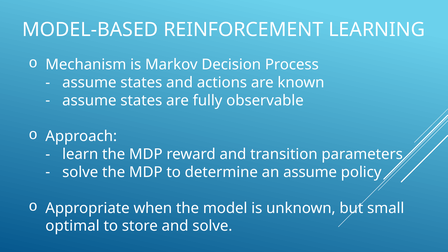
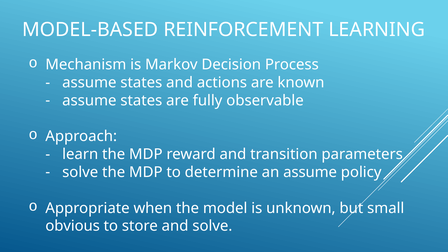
optimal: optimal -> obvious
